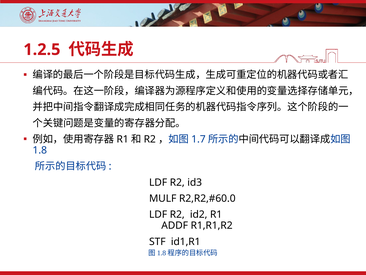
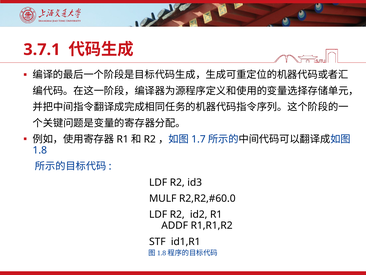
1.2.5: 1.2.5 -> 3.7.1
